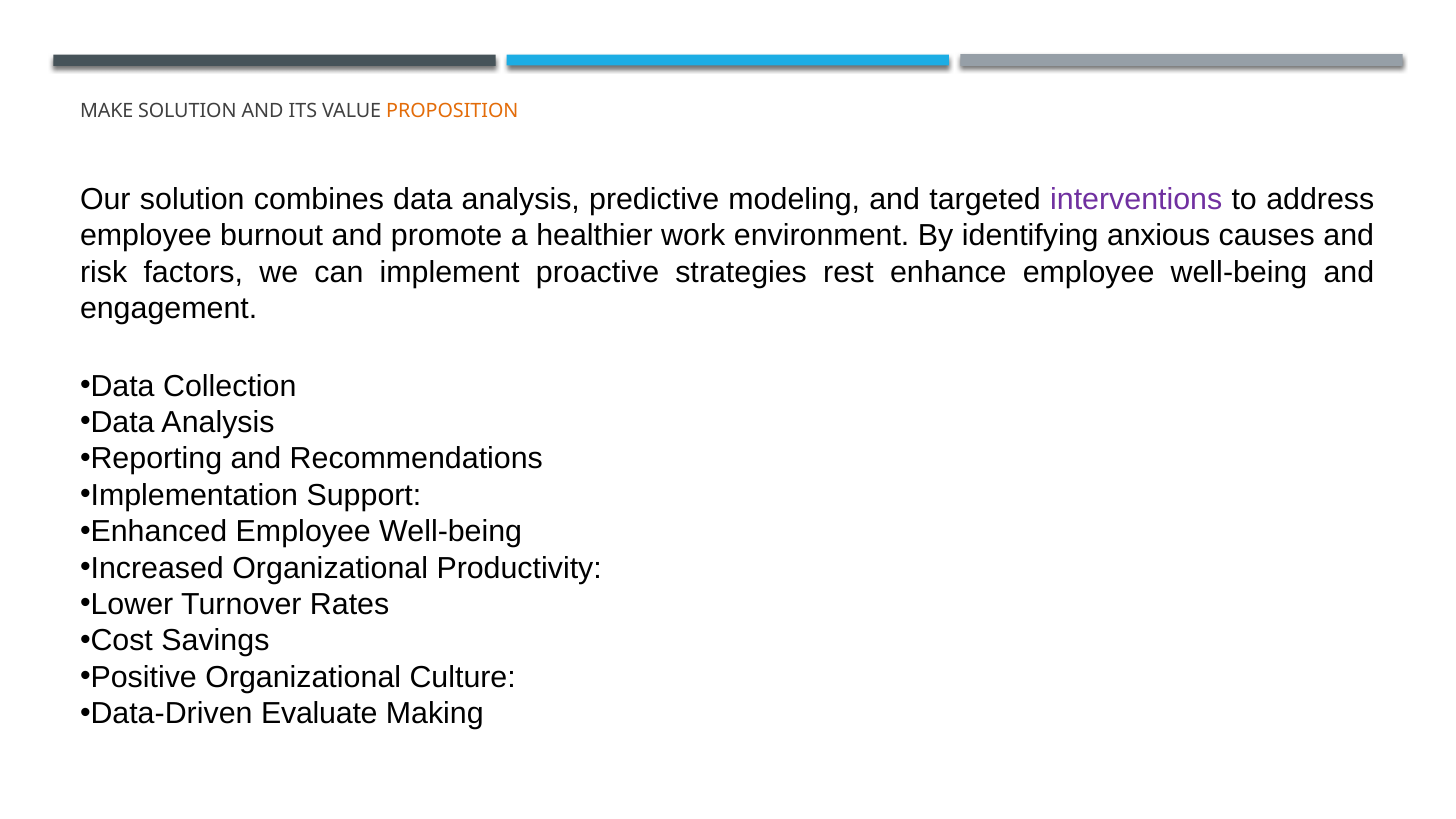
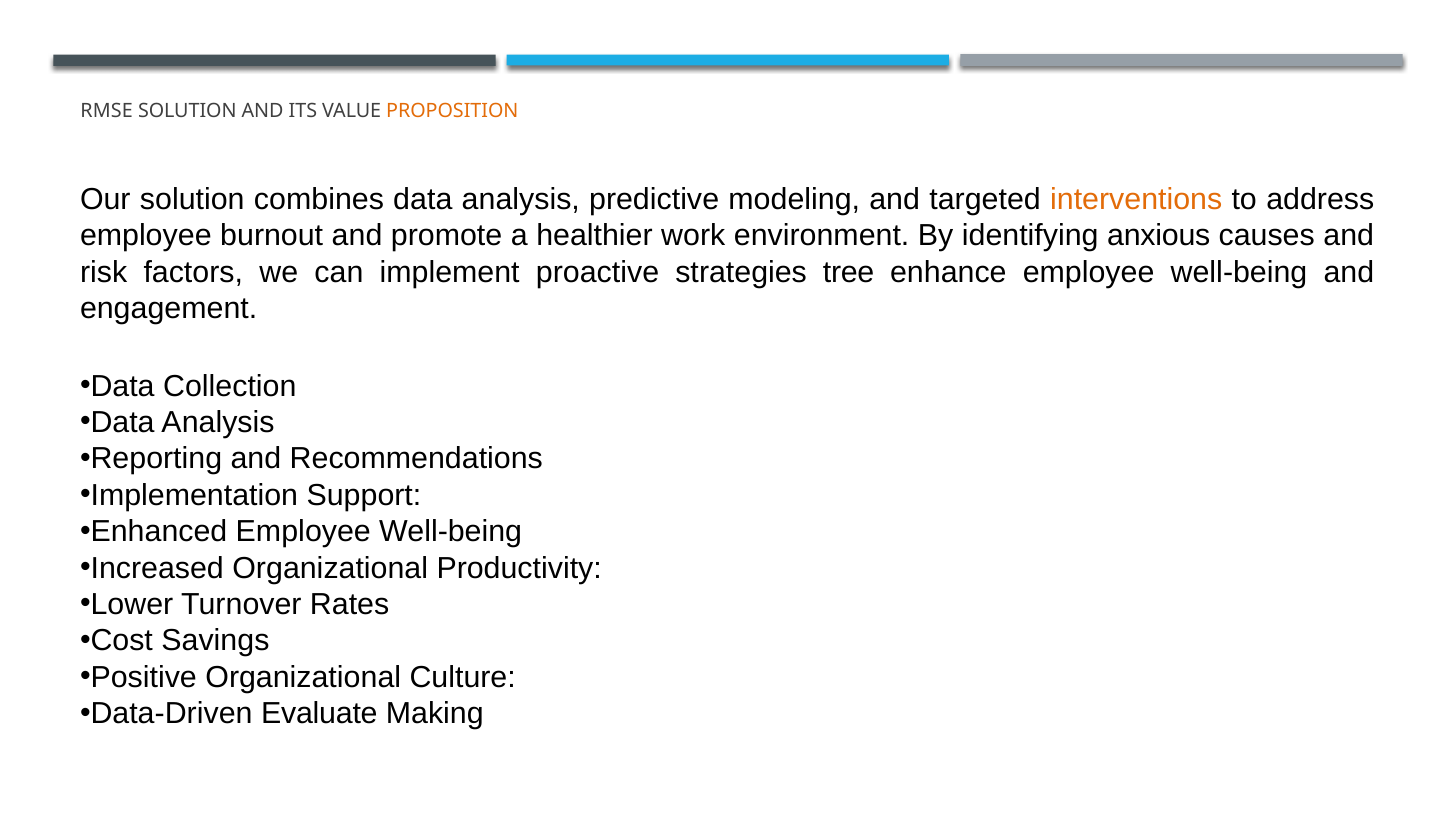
MAKE: MAKE -> RMSE
interventions colour: purple -> orange
rest: rest -> tree
